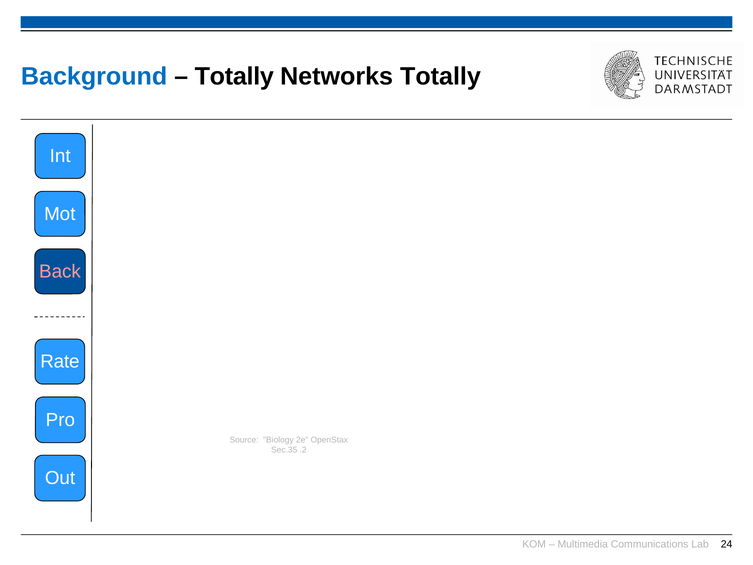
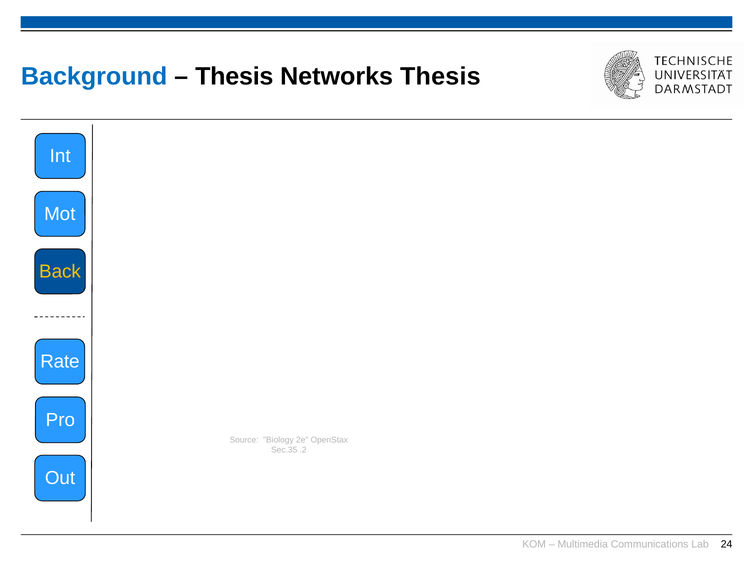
Totally at (234, 77): Totally -> Thesis
Networks Totally: Totally -> Thesis
Back colour: pink -> yellow
